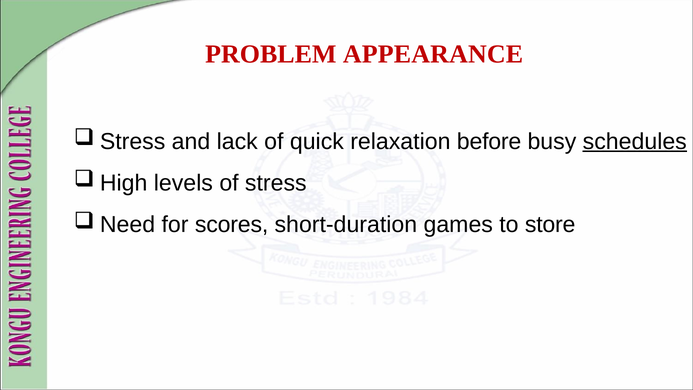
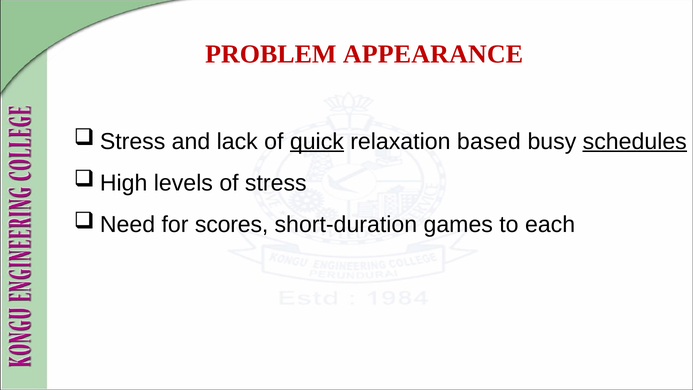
quick underline: none -> present
before: before -> based
store: store -> each
